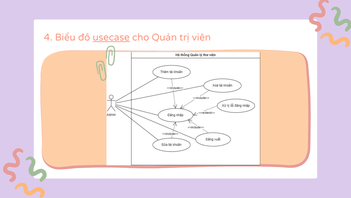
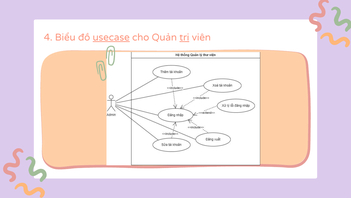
trị underline: none -> present
